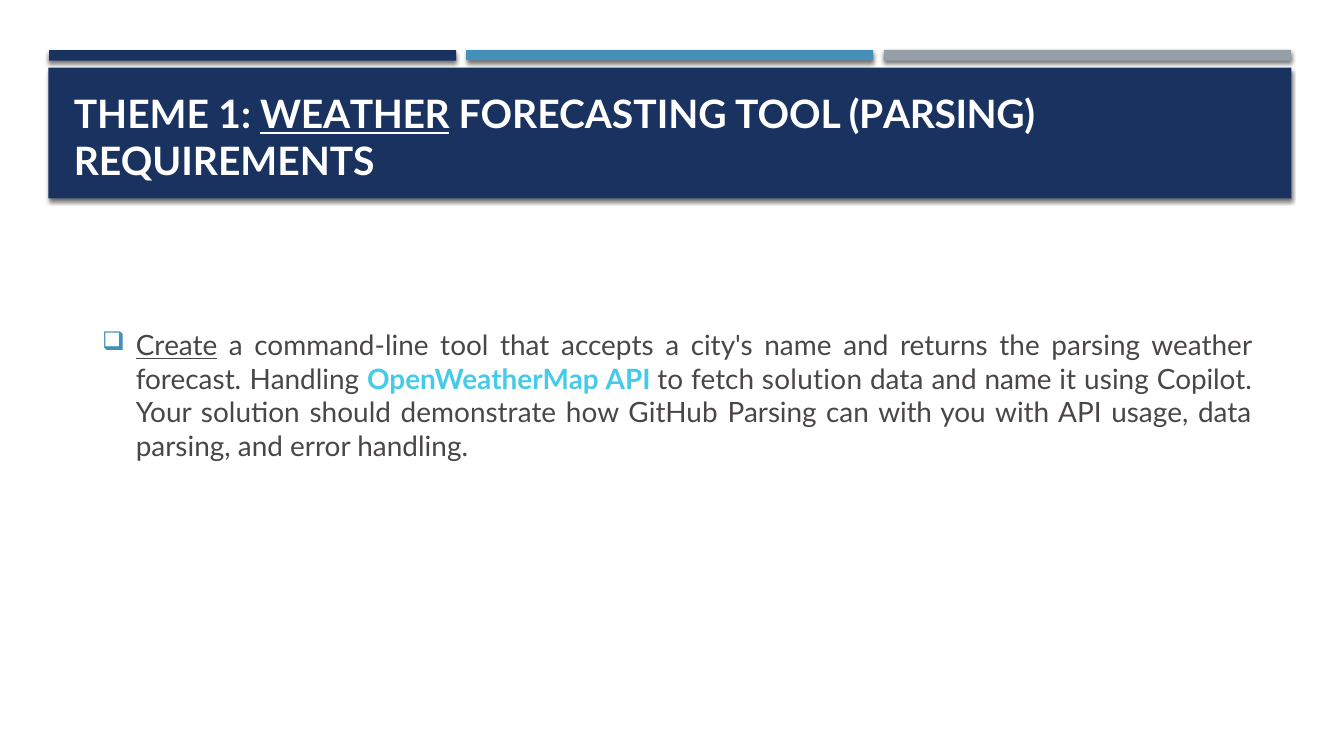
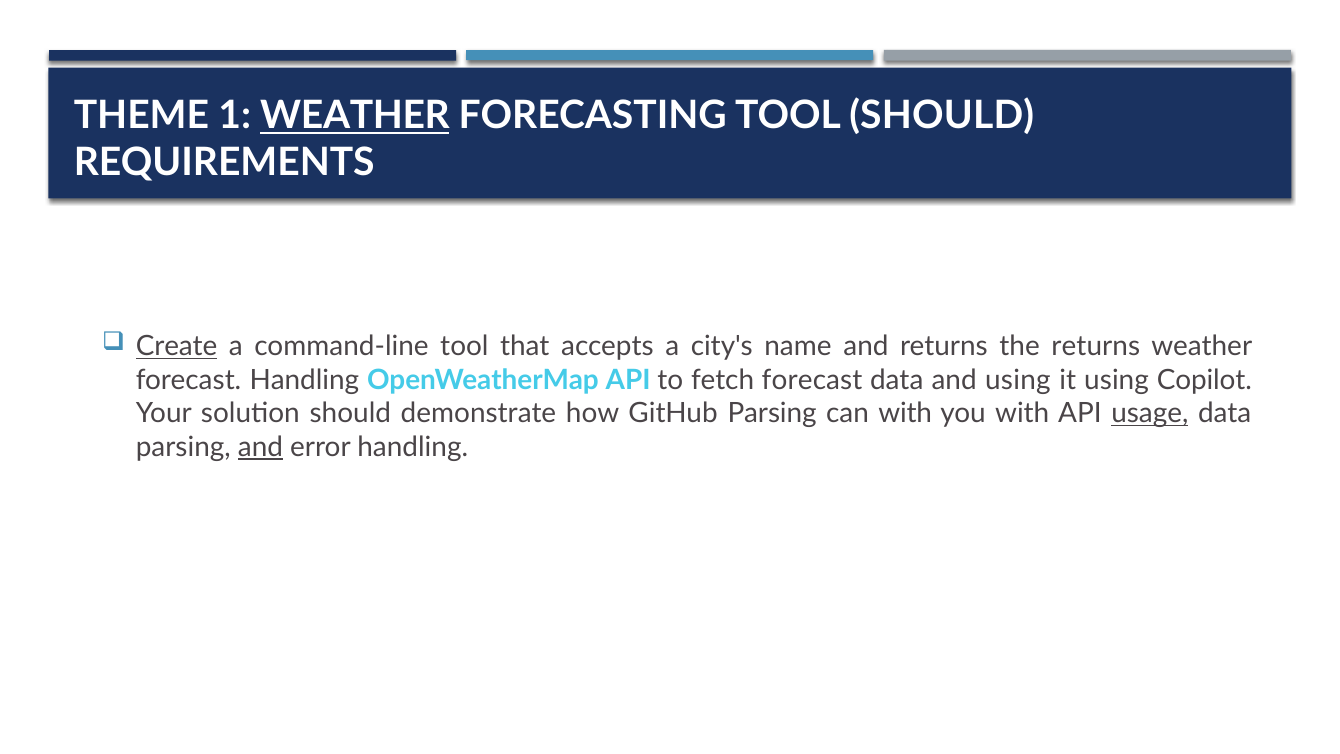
TOOL PARSING: PARSING -> SHOULD
the parsing: parsing -> returns
fetch solution: solution -> forecast
and name: name -> using
usage underline: none -> present
and at (260, 447) underline: none -> present
